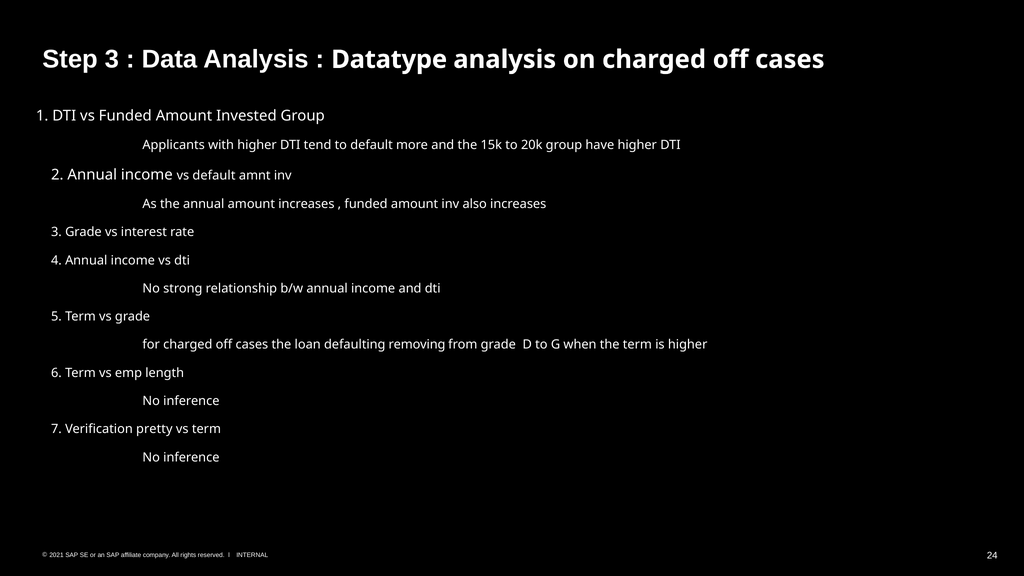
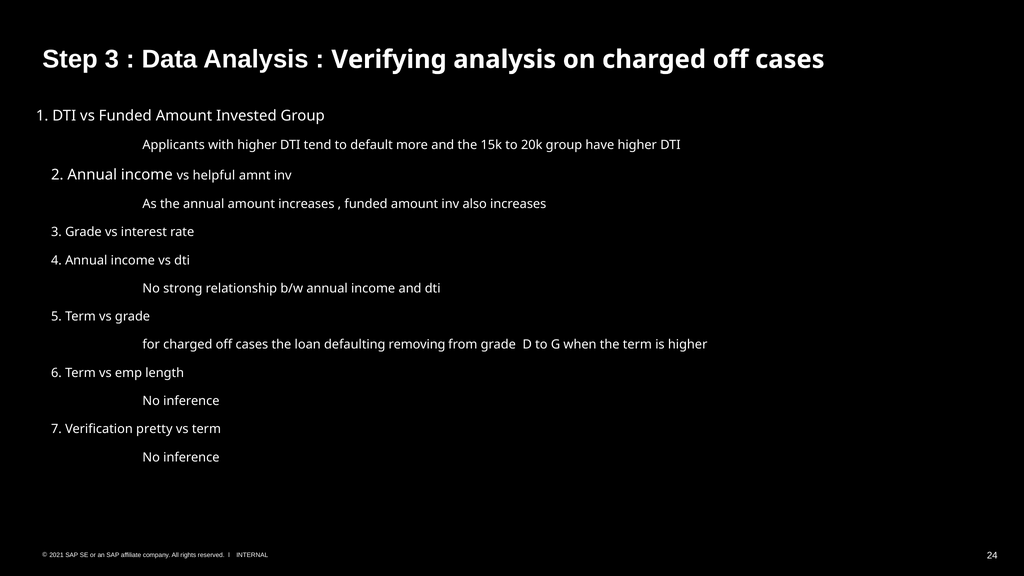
Datatype: Datatype -> Verifying
vs default: default -> helpful
